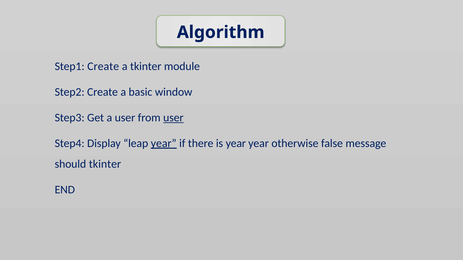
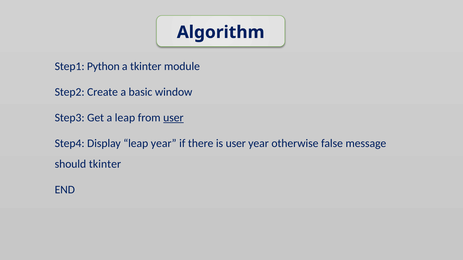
Step1 Create: Create -> Python
a user: user -> leap
year at (164, 143) underline: present -> none
is year: year -> user
